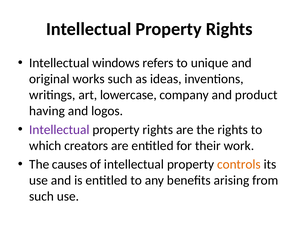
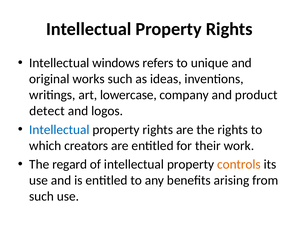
having: having -> detect
Intellectual at (59, 129) colour: purple -> blue
causes: causes -> regard
